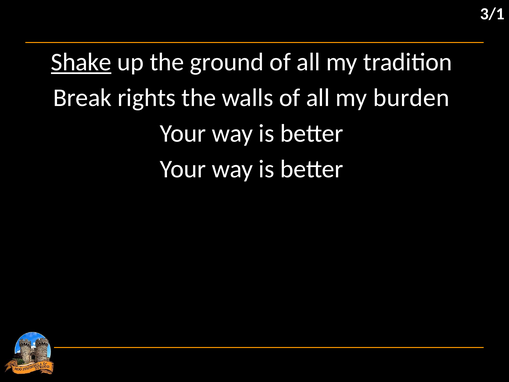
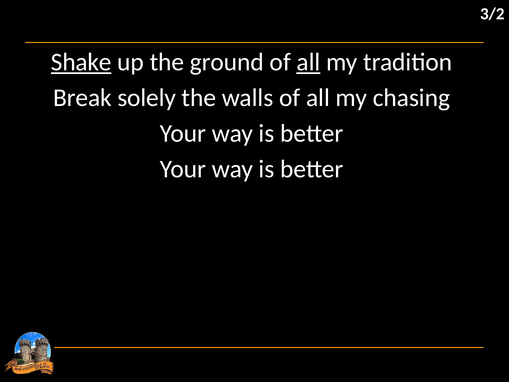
3/1: 3/1 -> 3/2
all at (308, 62) underline: none -> present
rights: rights -> solely
burden: burden -> chasing
